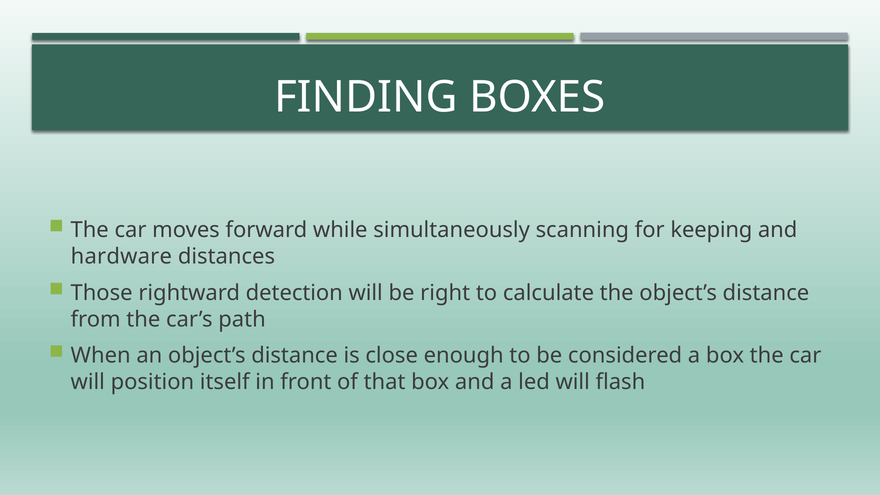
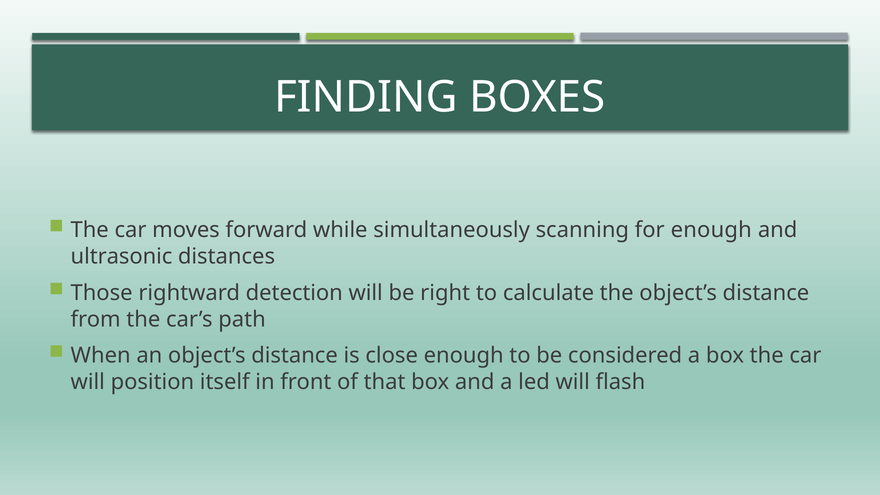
for keeping: keeping -> enough
hardware: hardware -> ultrasonic
